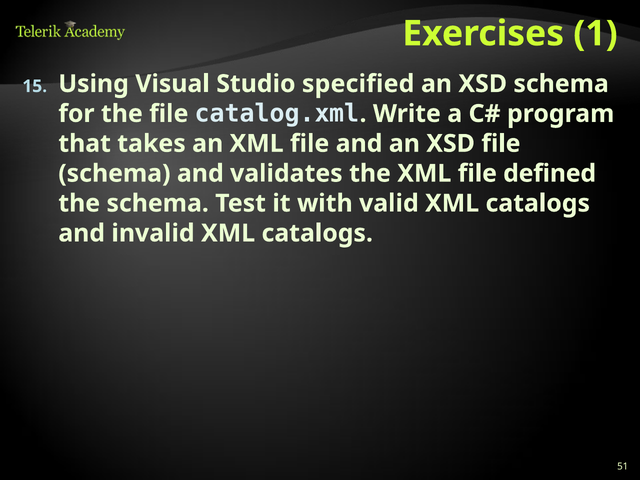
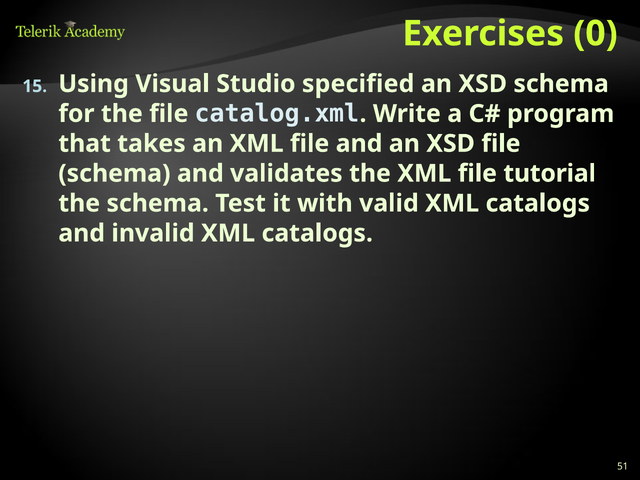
1: 1 -> 0
defined: defined -> tutorial
